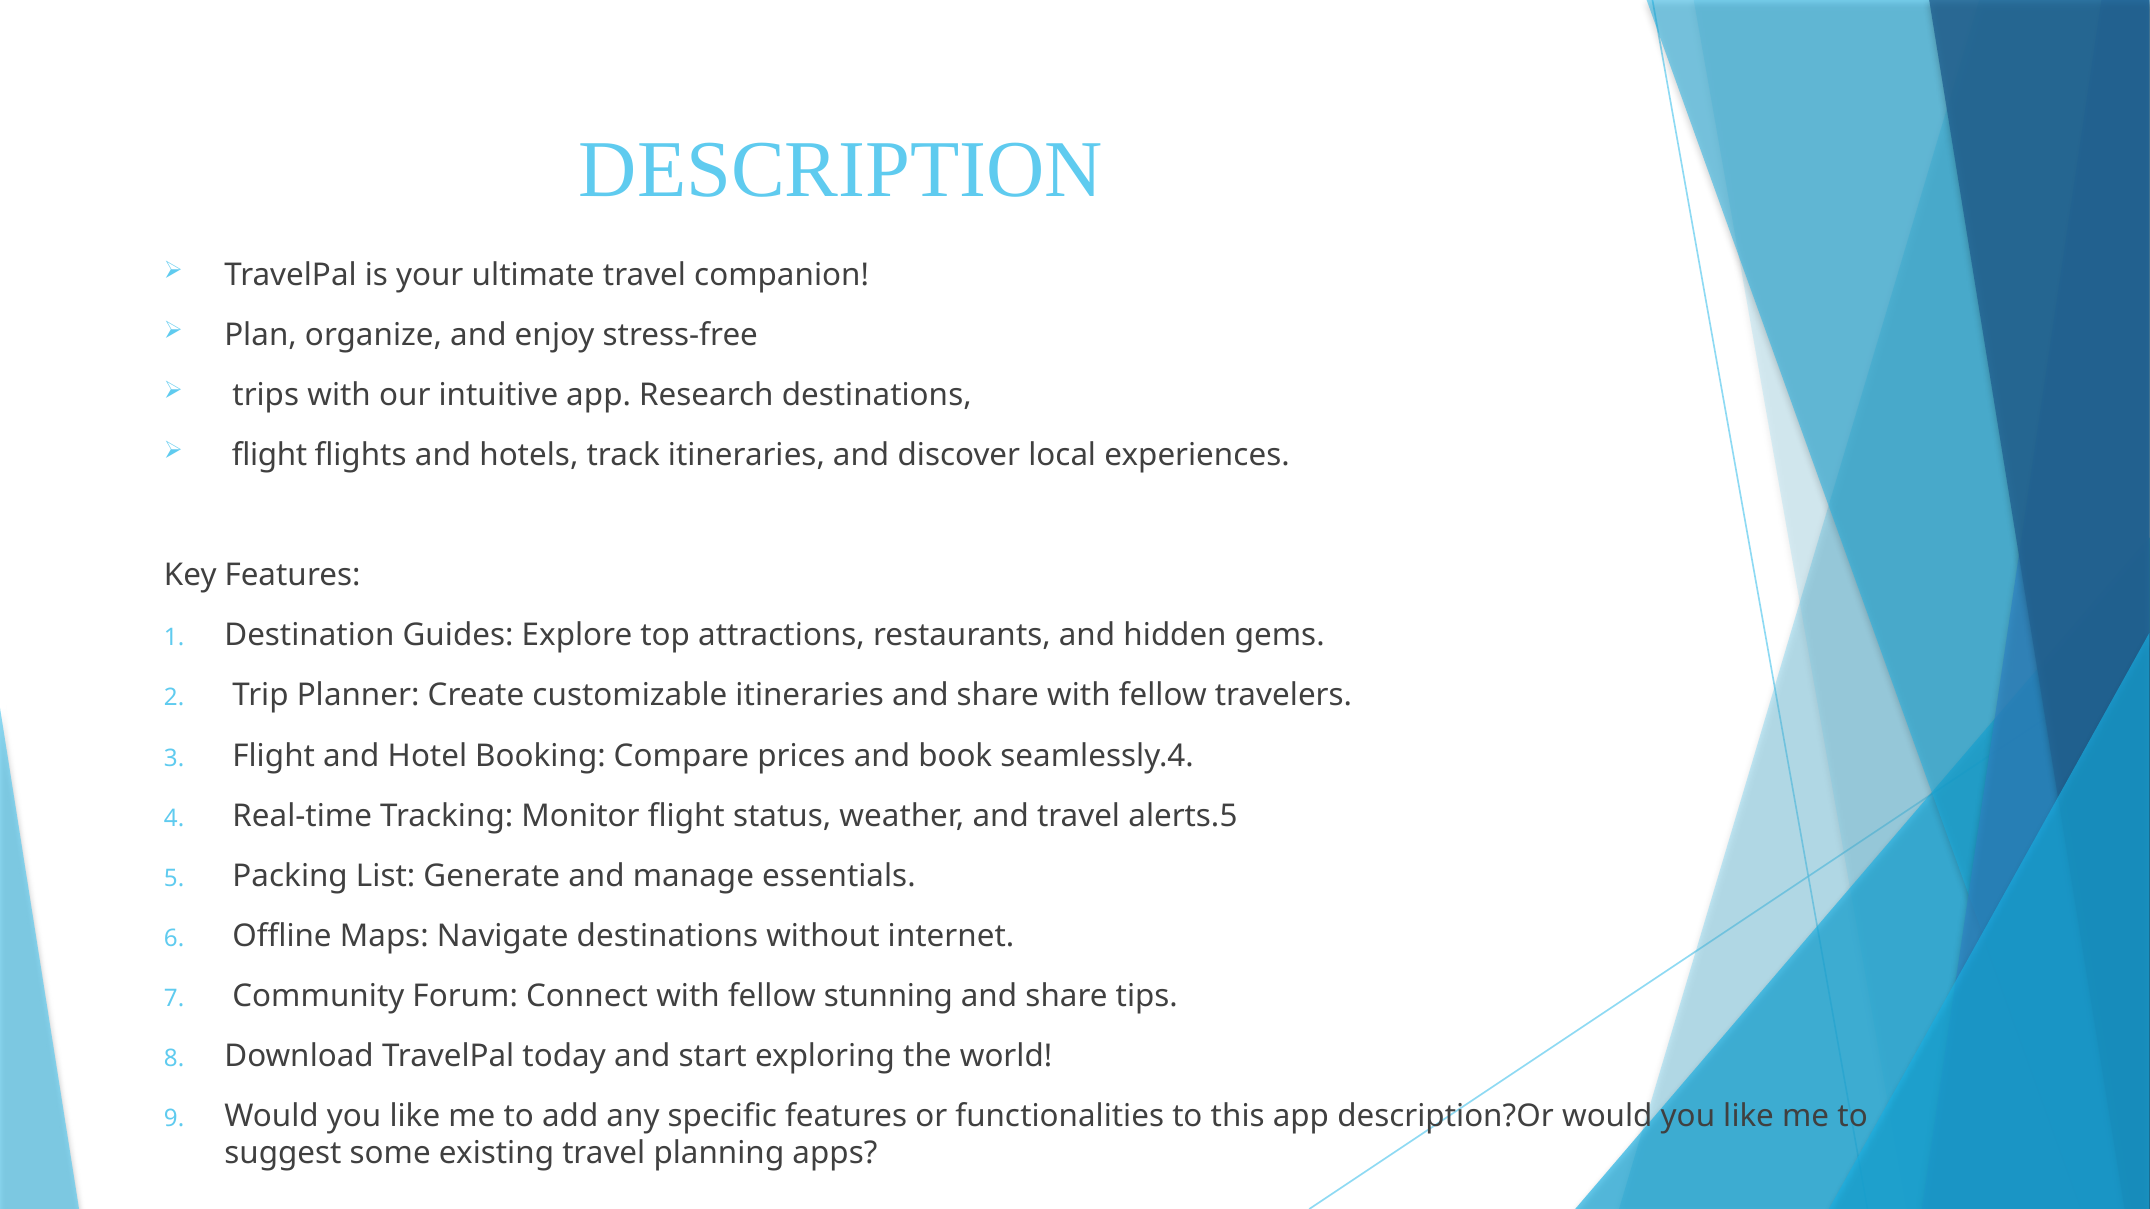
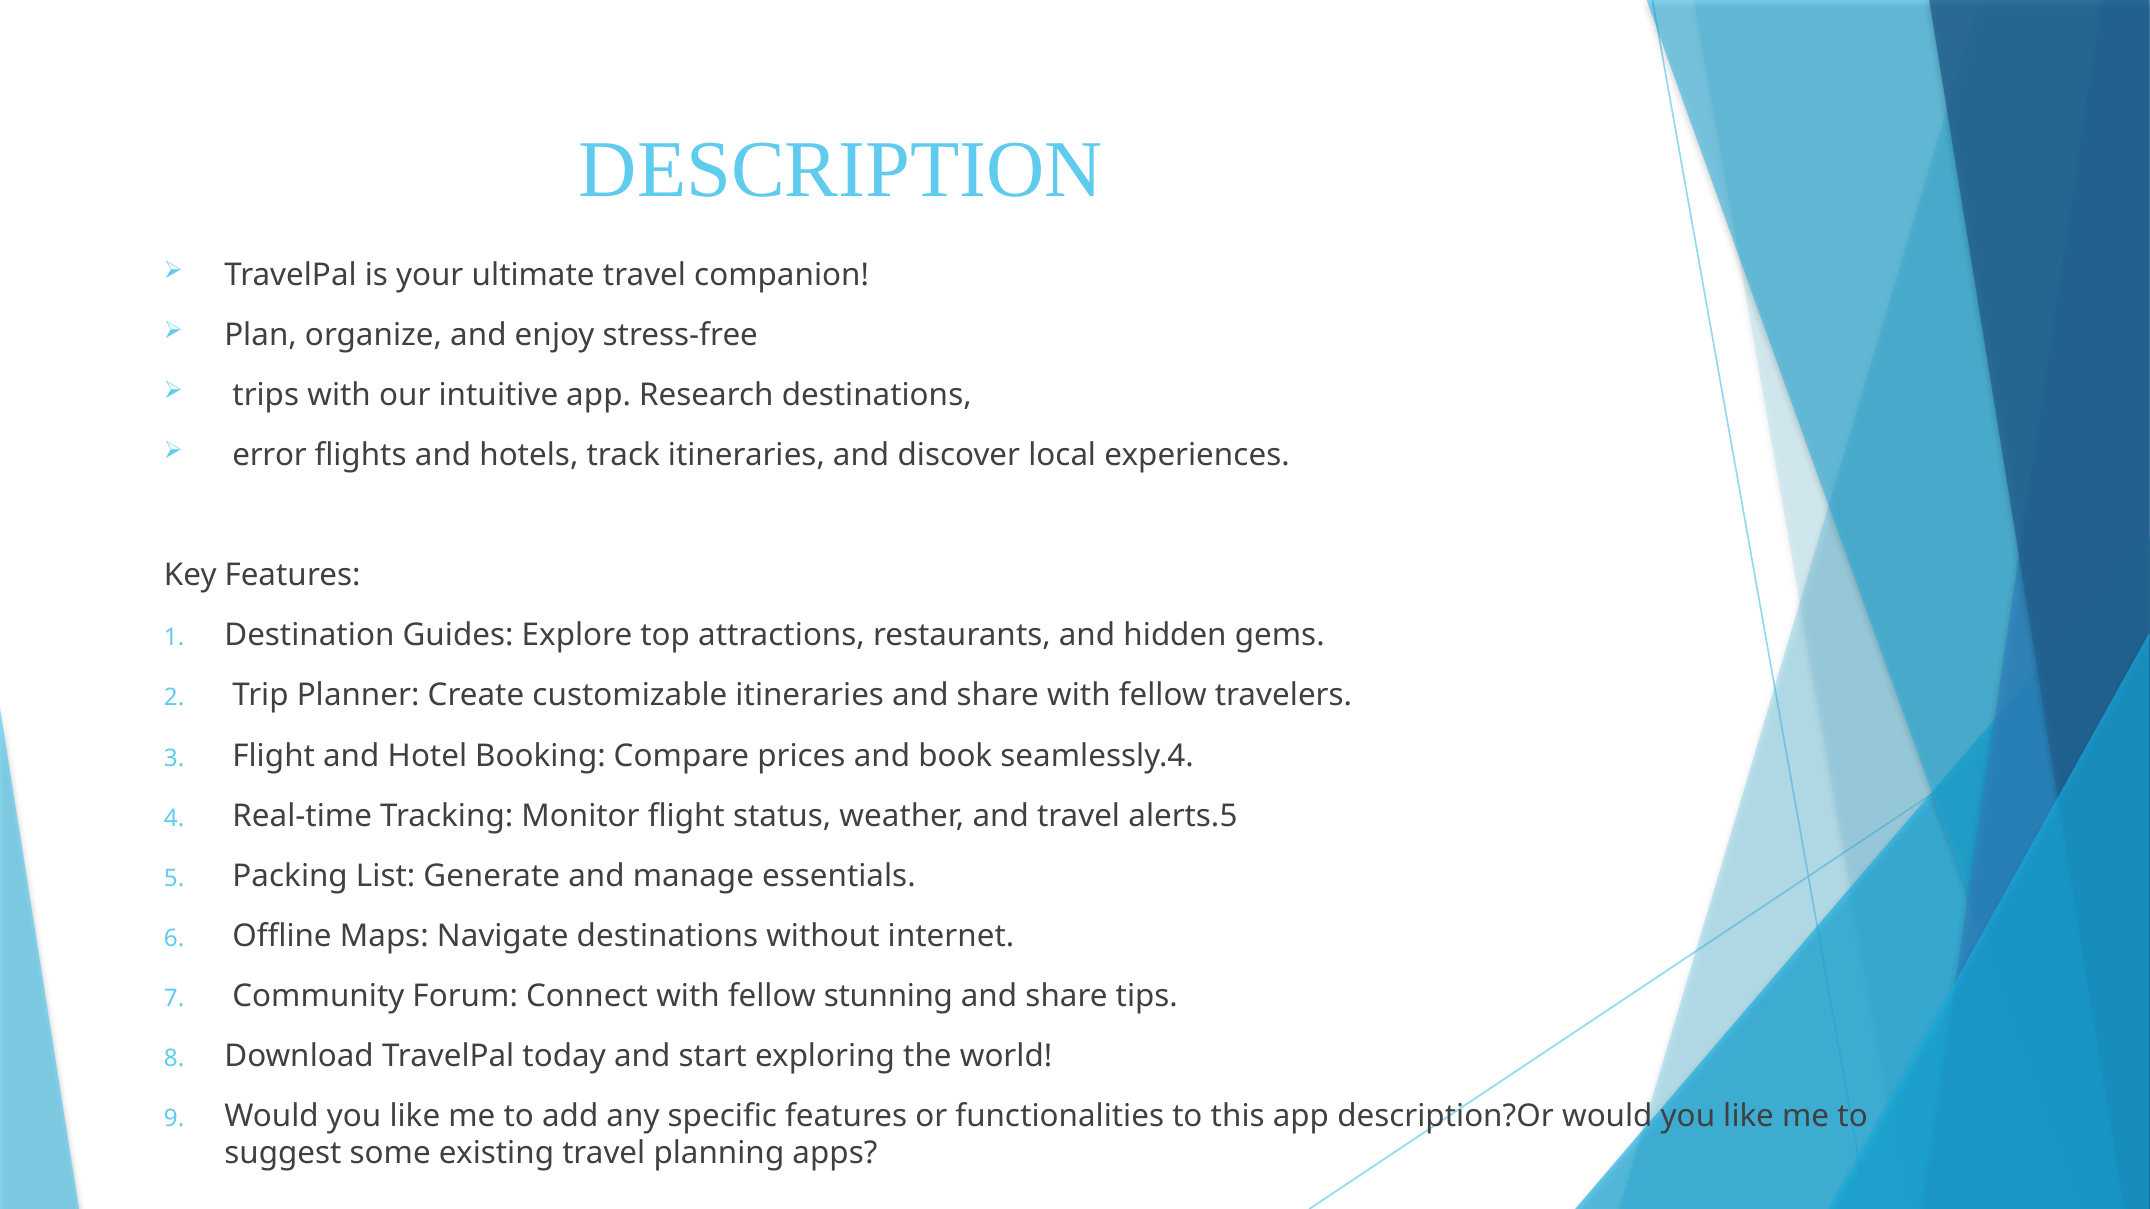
flight at (270, 456): flight -> error
